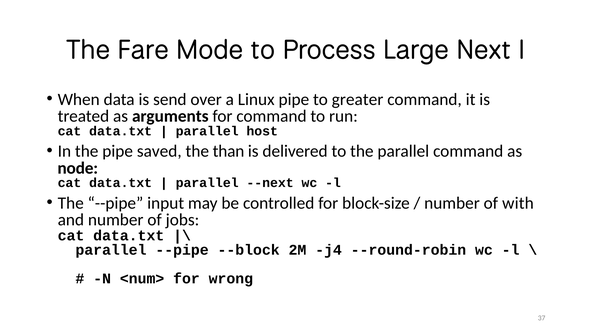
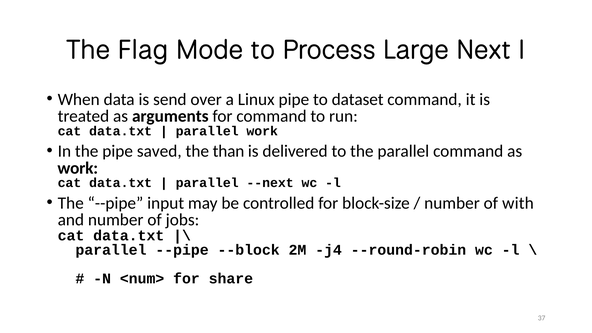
Fare: Fare -> Flag
greater: greater -> dataset
parallel host: host -> work
node at (78, 168): node -> work
wrong: wrong -> share
